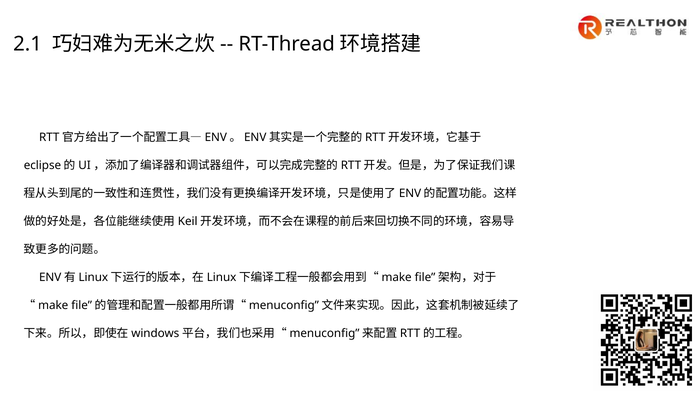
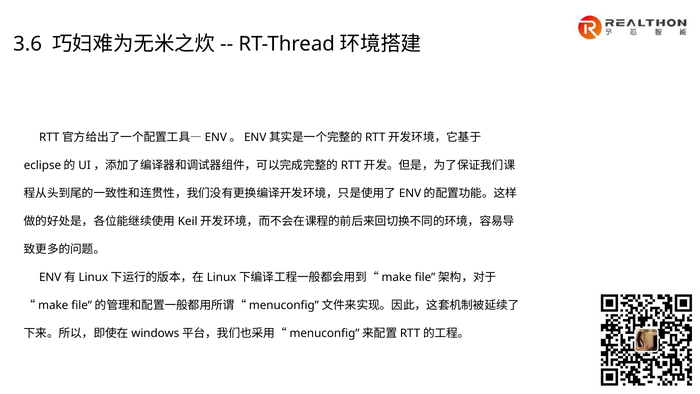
2.1: 2.1 -> 3.6
